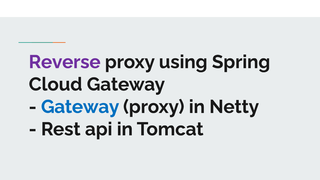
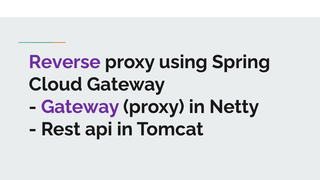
Gateway at (80, 107) colour: blue -> purple
